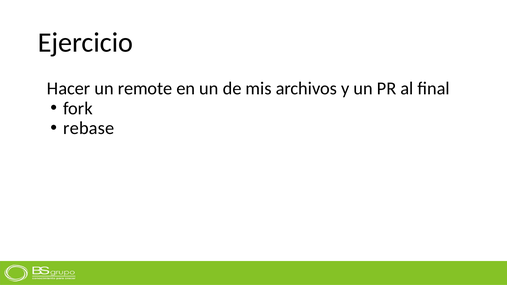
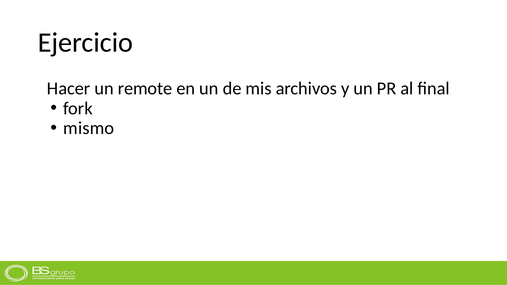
rebase: rebase -> mismo
